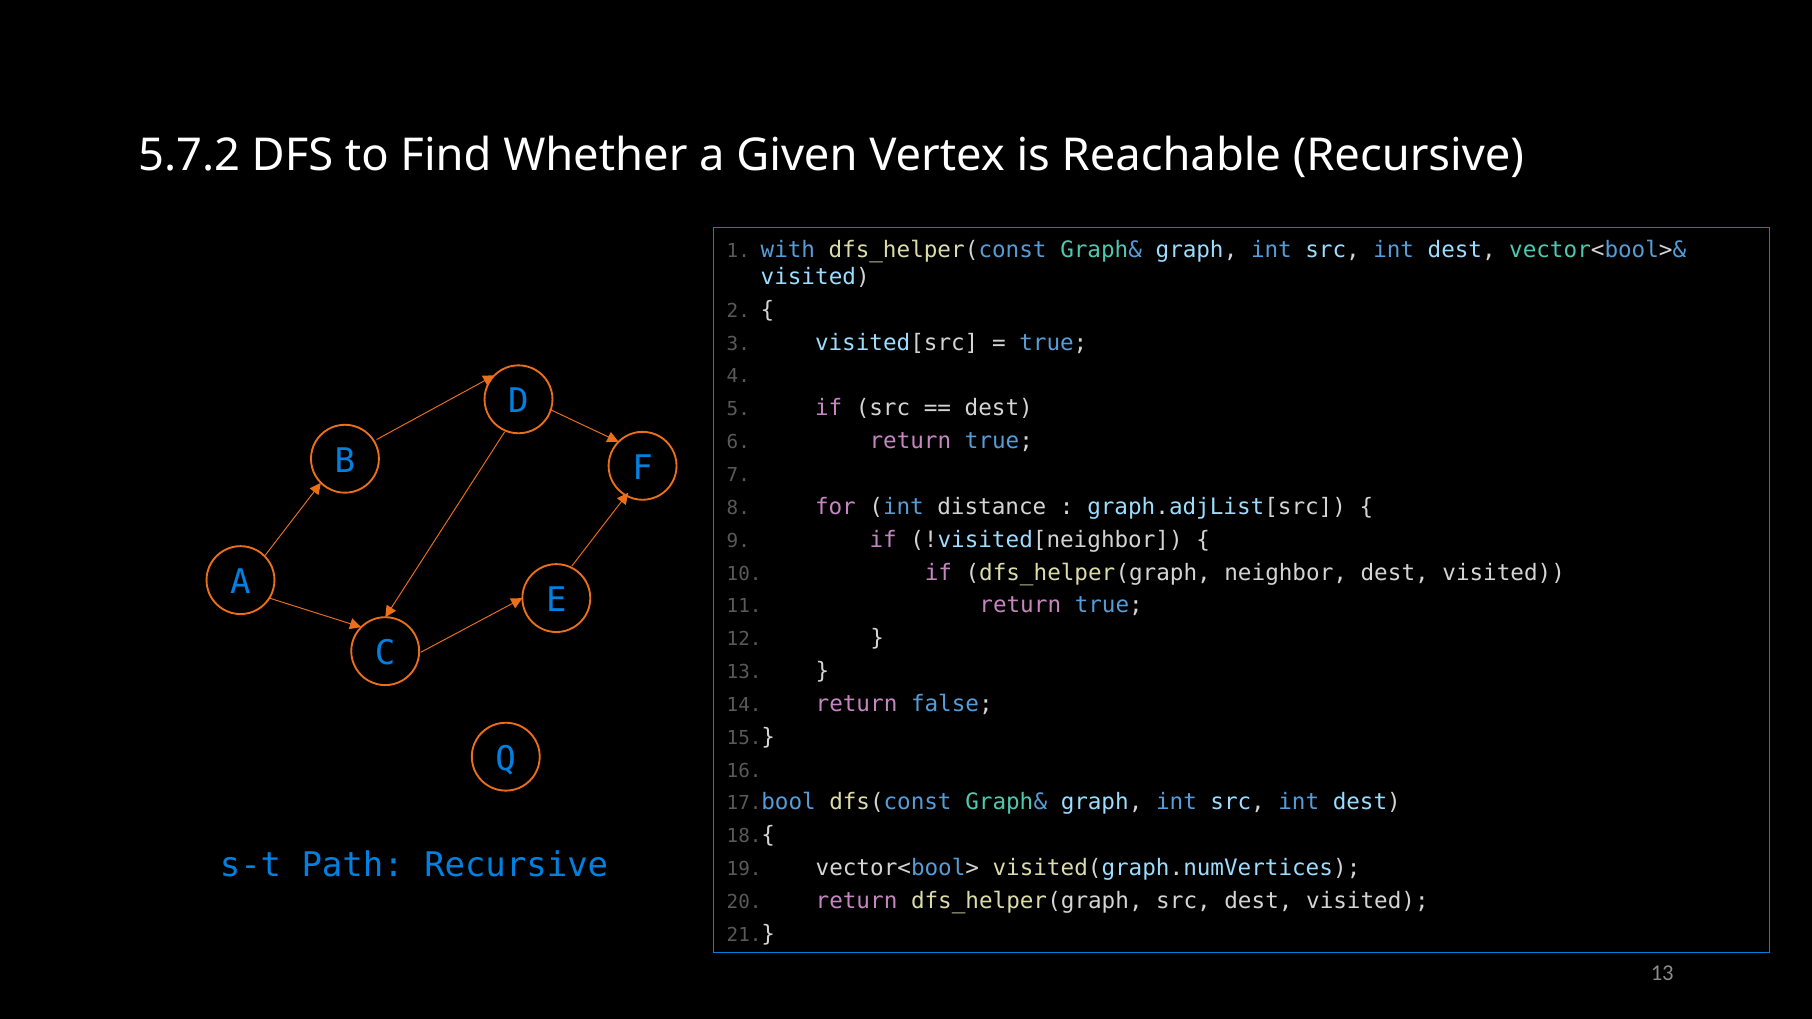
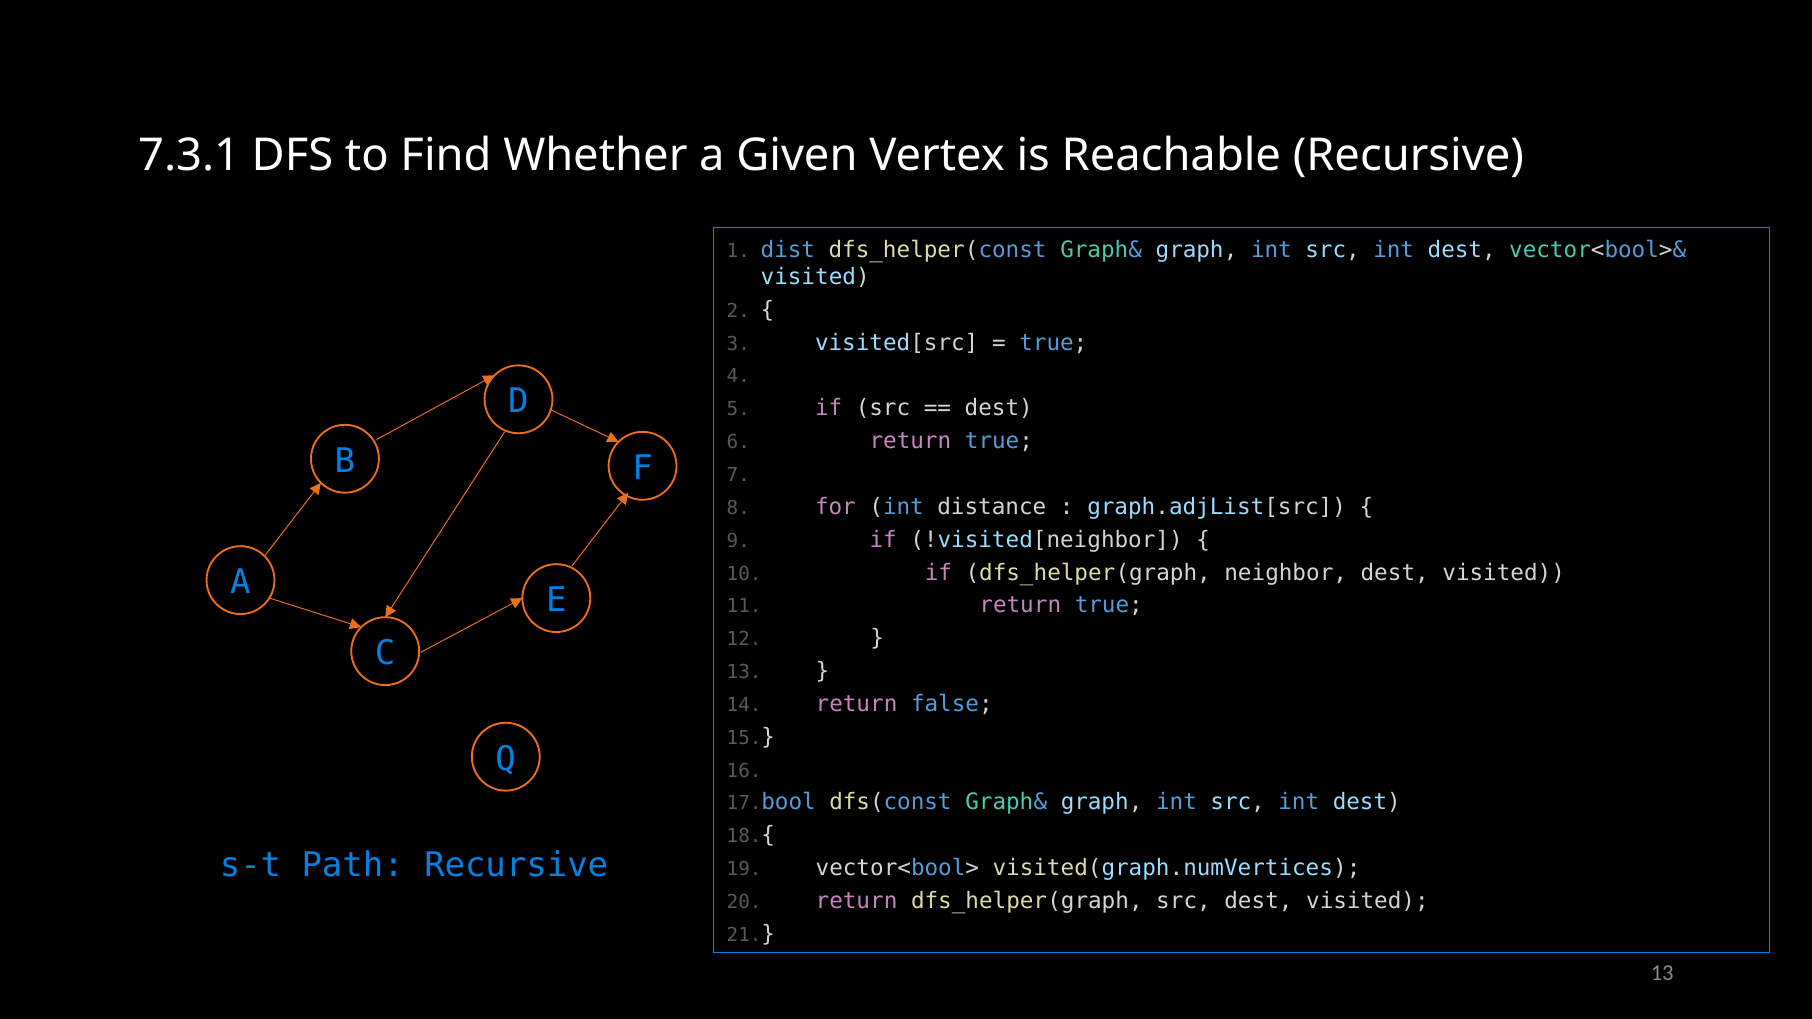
5.7.2: 5.7.2 -> 7.3.1
with: with -> dist
